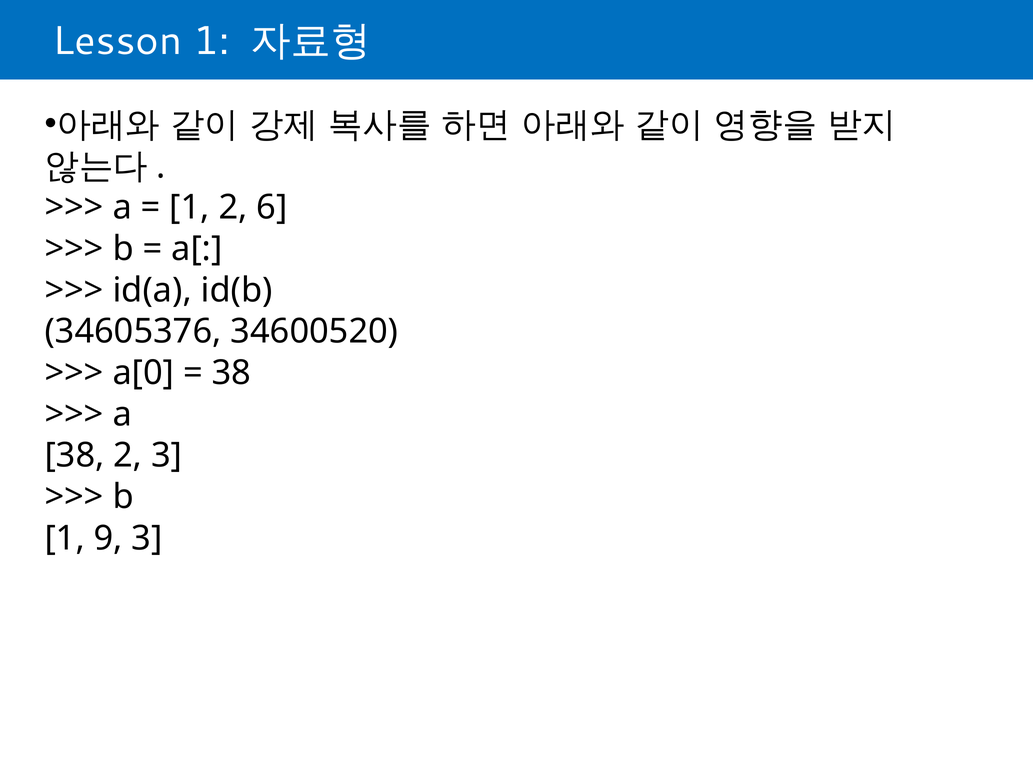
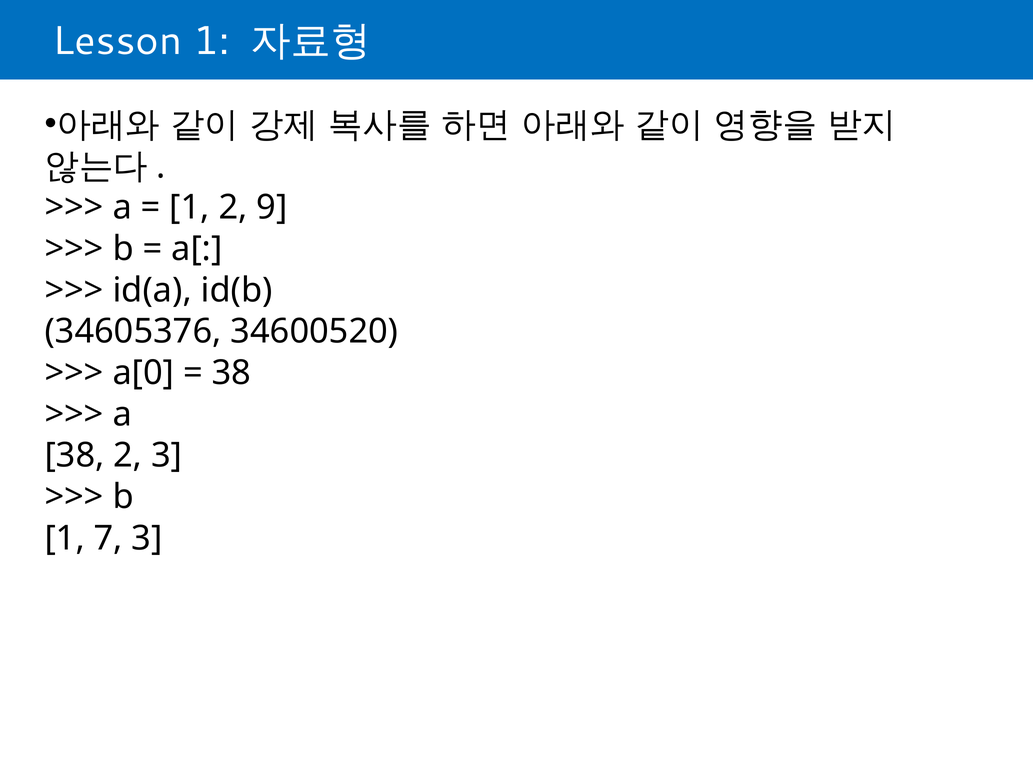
6: 6 -> 9
9: 9 -> 7
